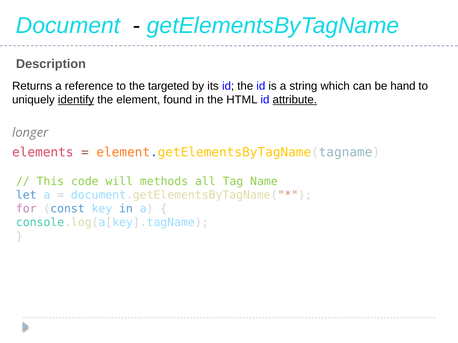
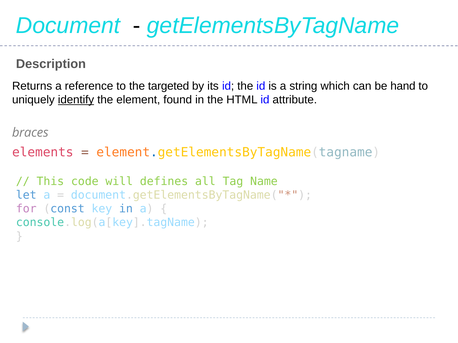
attribute underline: present -> none
longer: longer -> braces
methods: methods -> defines
